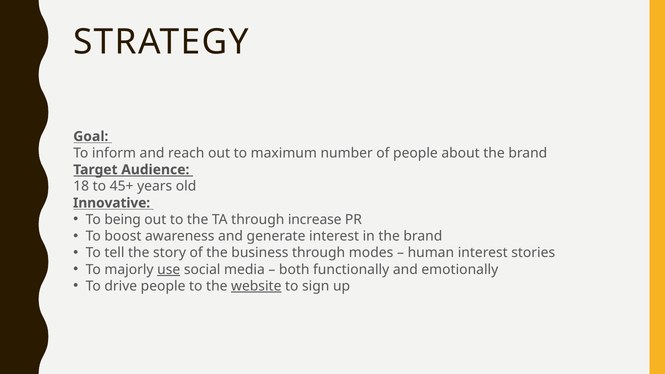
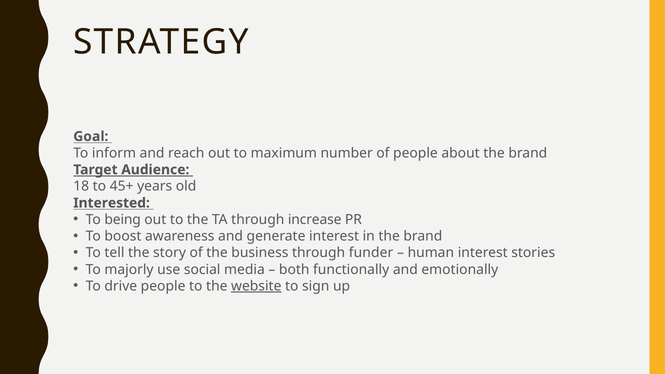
Innovative: Innovative -> Interested
modes: modes -> funder
use underline: present -> none
